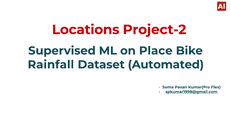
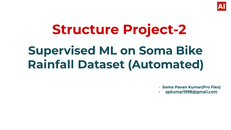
Locations: Locations -> Structure
on Place: Place -> Soma
